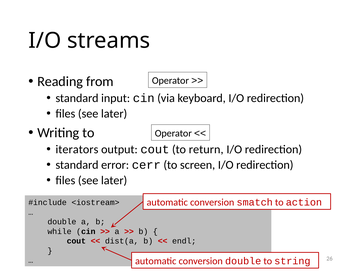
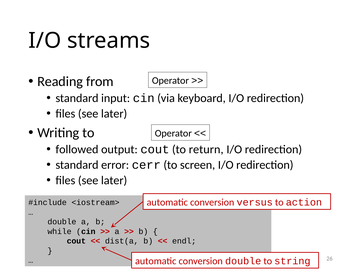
iterators: iterators -> followed
smatch: smatch -> versus
